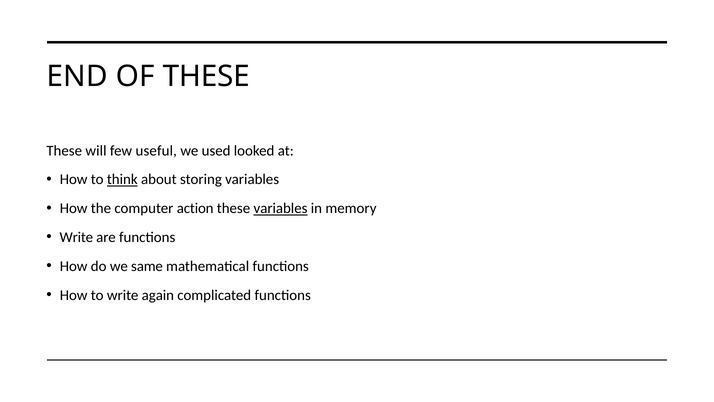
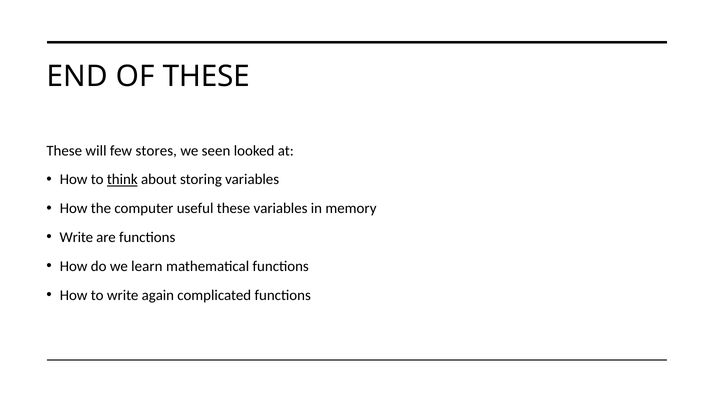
useful: useful -> stores
used: used -> seen
action: action -> useful
variables at (281, 208) underline: present -> none
same: same -> learn
